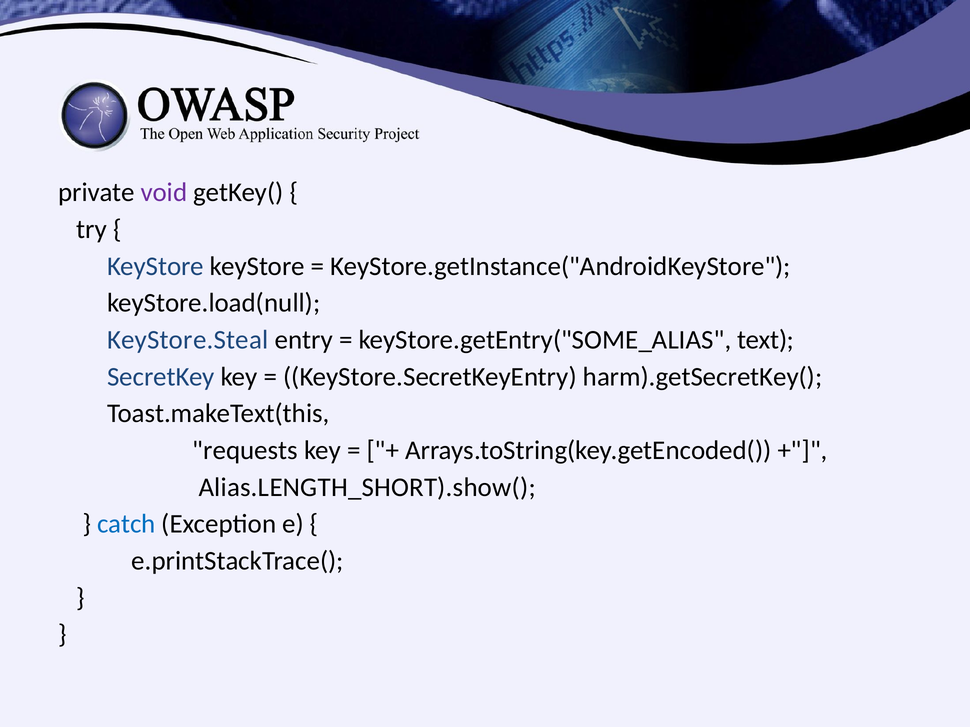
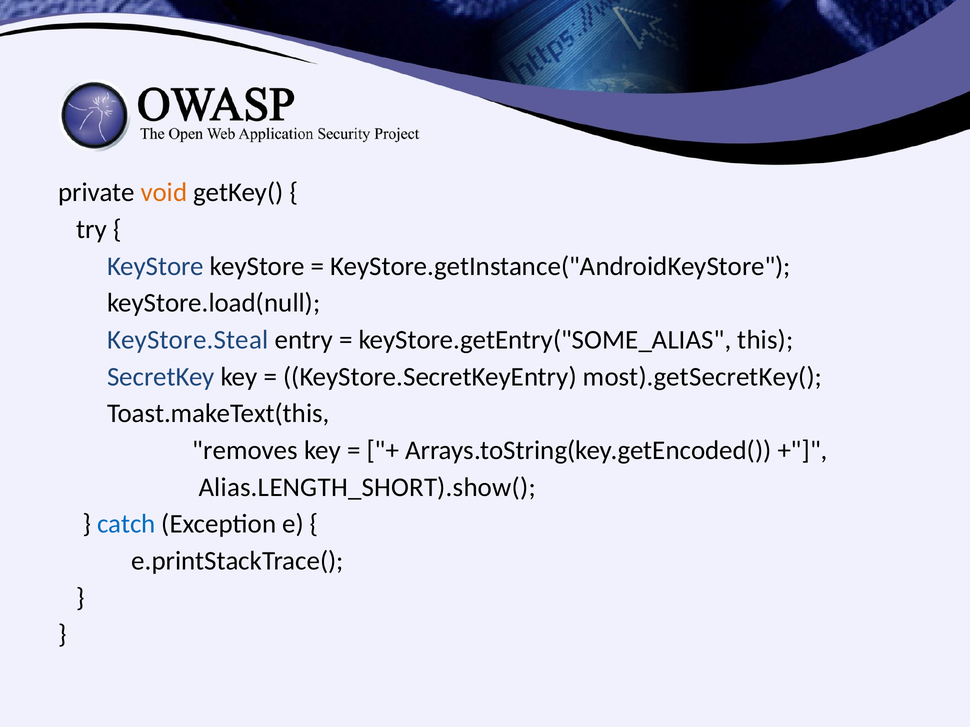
void colour: purple -> orange
text: text -> this
harm).getSecretKey(: harm).getSecretKey( -> most).getSecretKey(
requests: requests -> removes
